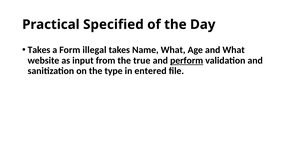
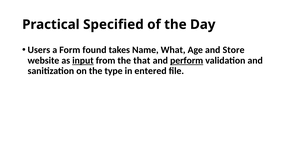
Takes at (39, 50): Takes -> Users
illegal: illegal -> found
and What: What -> Store
input underline: none -> present
true: true -> that
